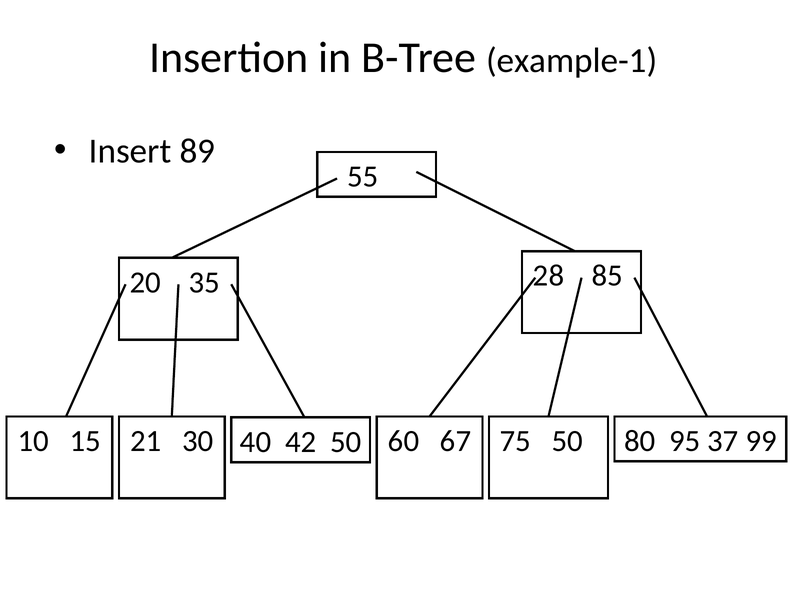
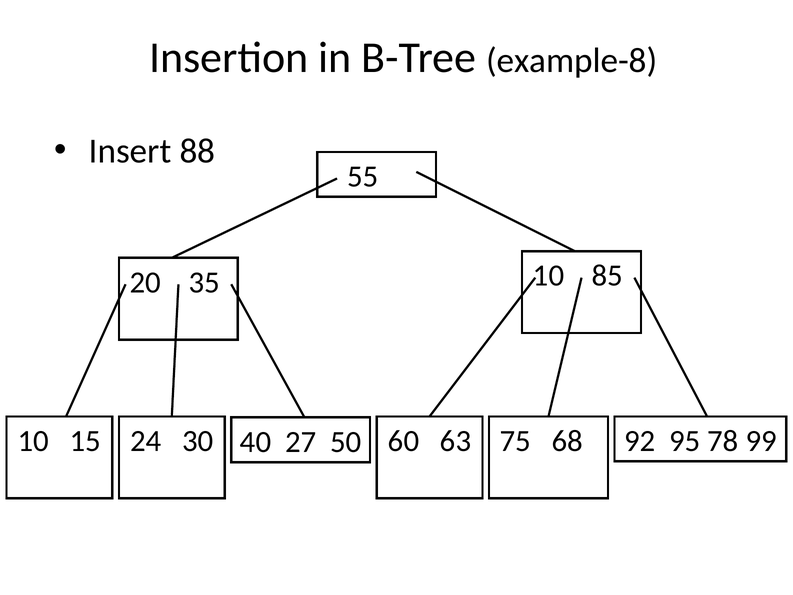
example-1: example-1 -> example-8
89: 89 -> 88
35 28: 28 -> 10
21: 21 -> 24
67: 67 -> 63
75 50: 50 -> 68
80: 80 -> 92
37: 37 -> 78
42: 42 -> 27
